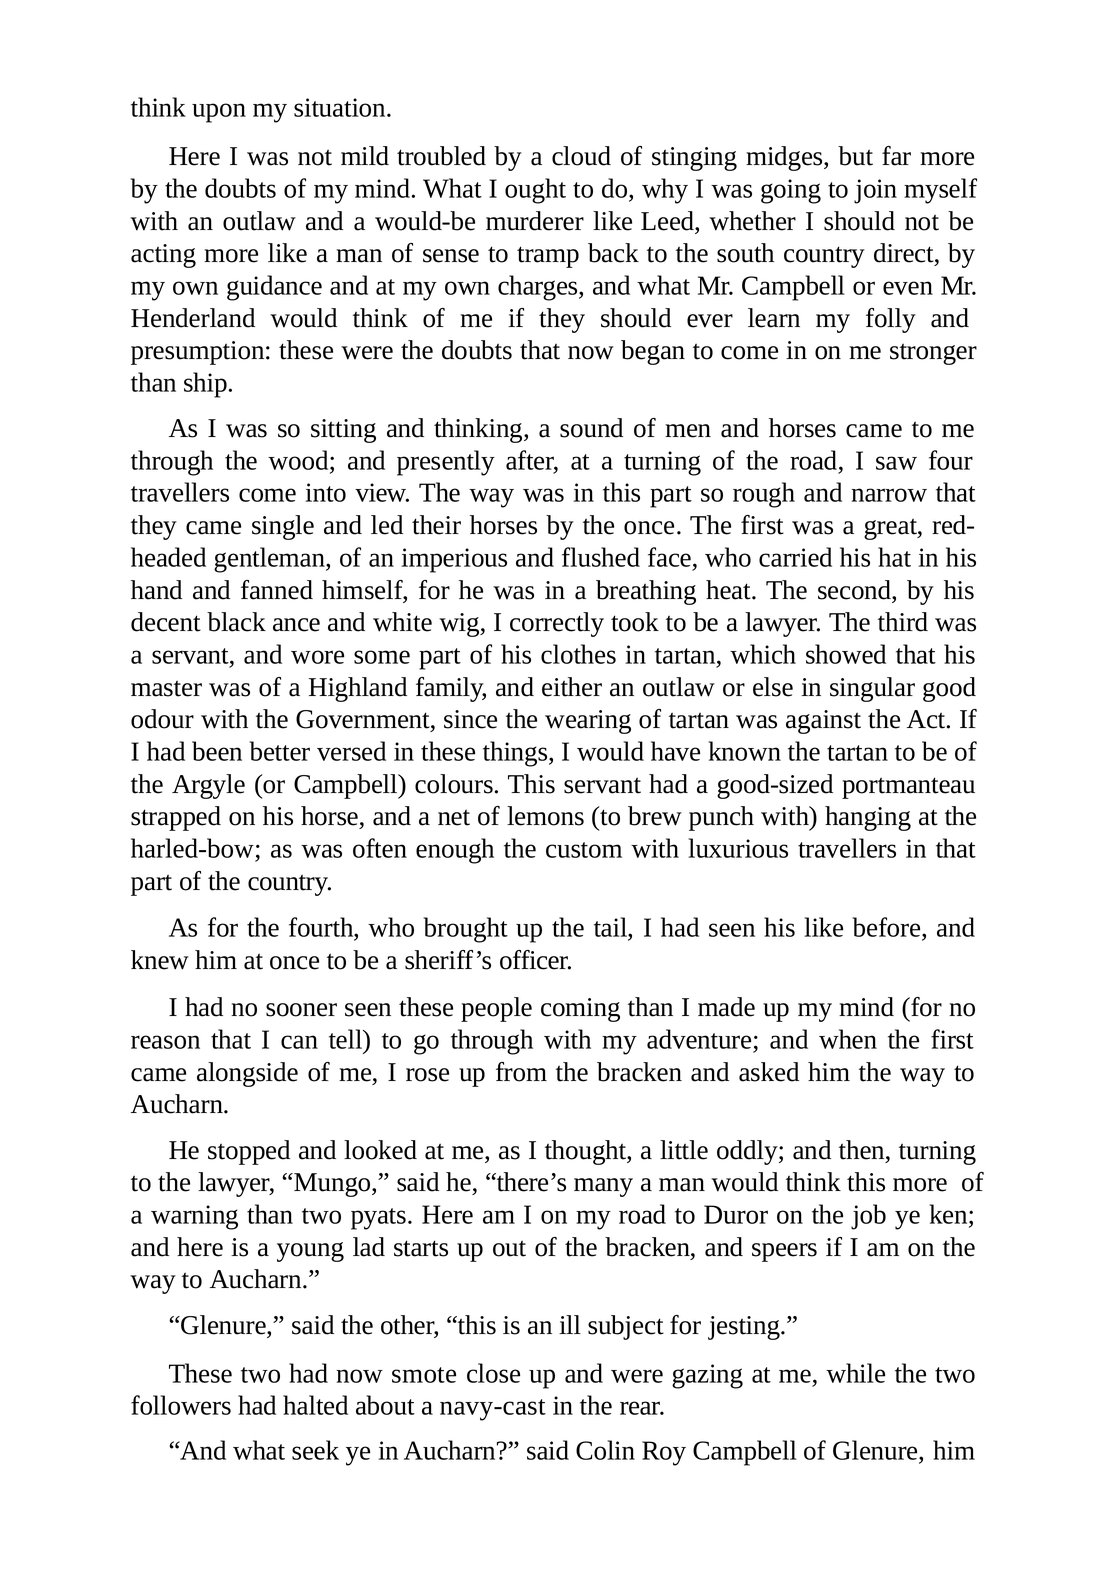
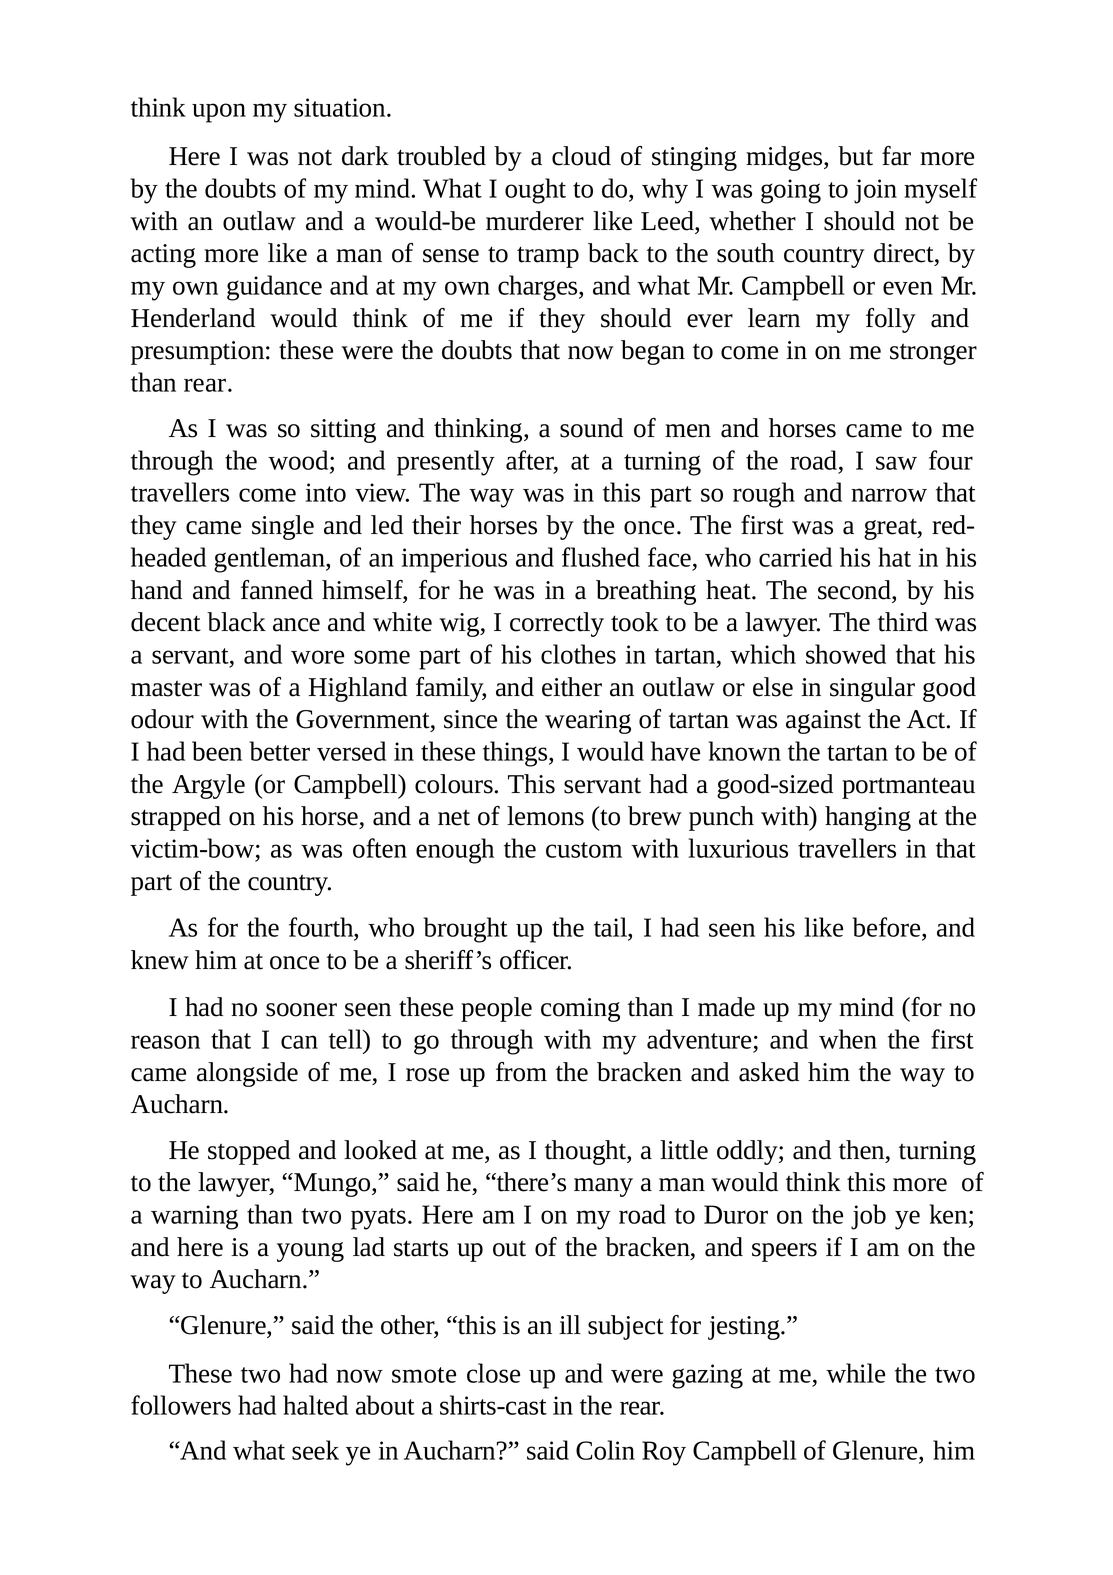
mild: mild -> dark
than ship: ship -> rear
harled-bow: harled-bow -> victim-bow
navy-cast: navy-cast -> shirts-cast
